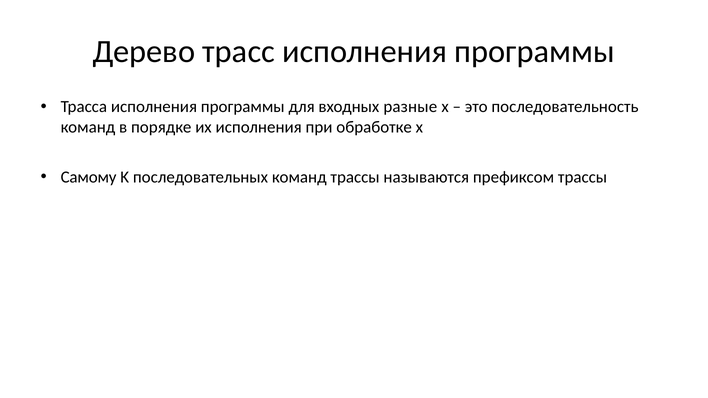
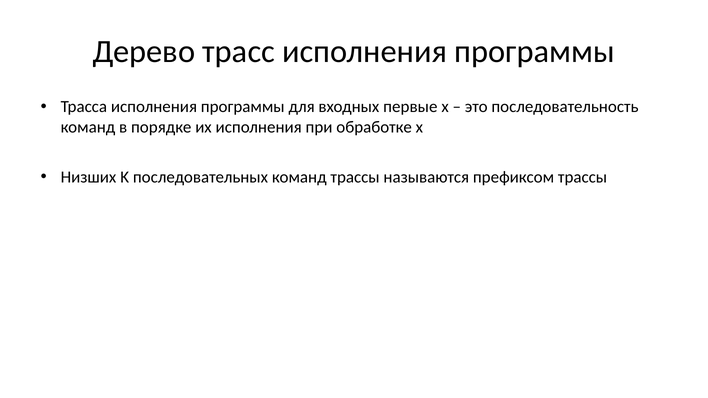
разные: разные -> первые
Самому: Самому -> Низших
